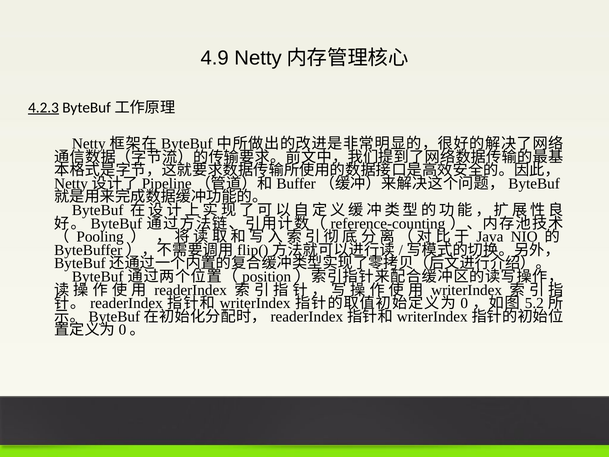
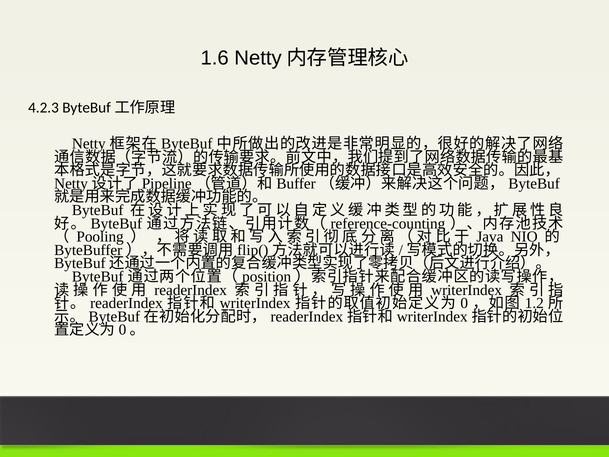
4.9: 4.9 -> 1.6
4.2.3 underline: present -> none
5.2: 5.2 -> 1.2
